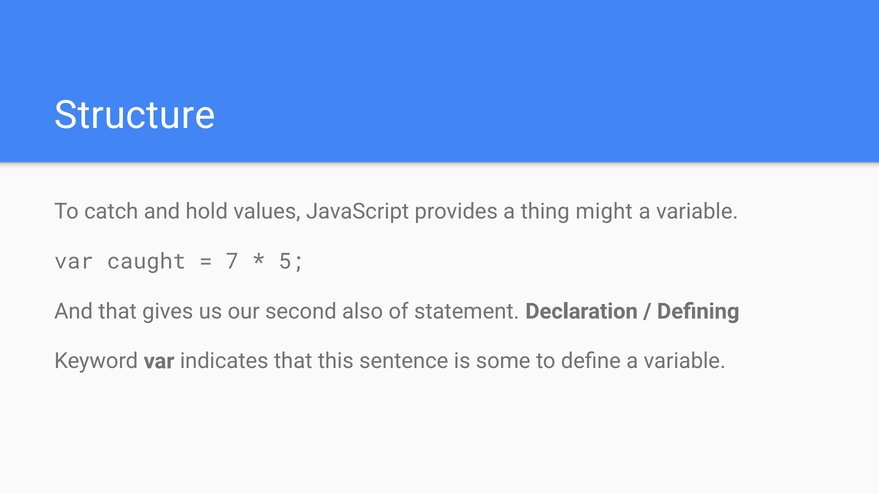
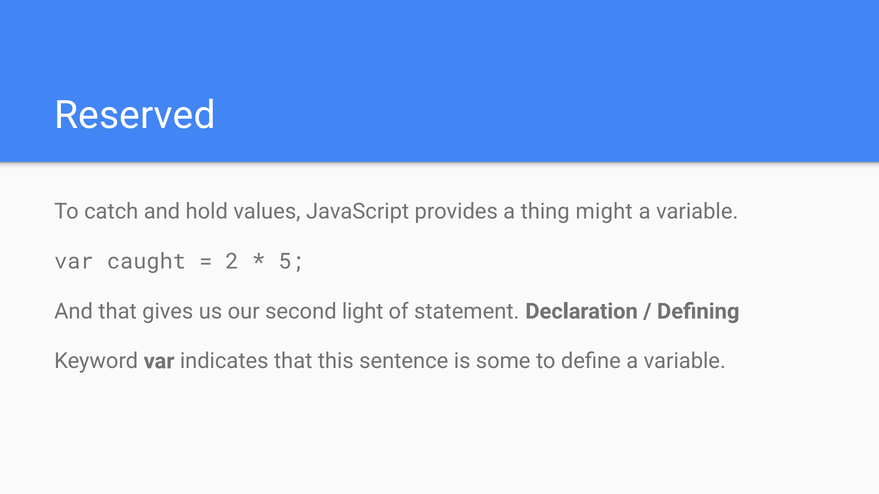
Structure: Structure -> Reserved
7: 7 -> 2
also: also -> light
